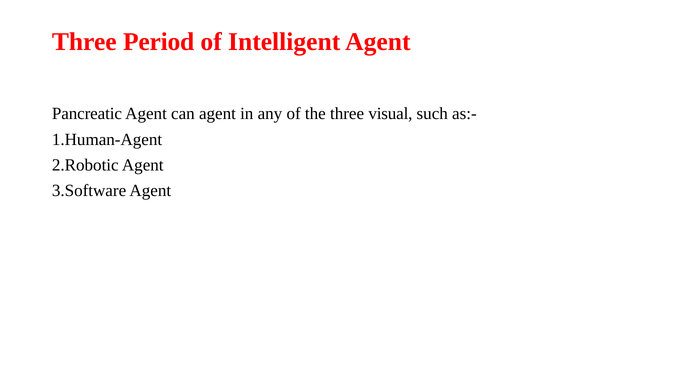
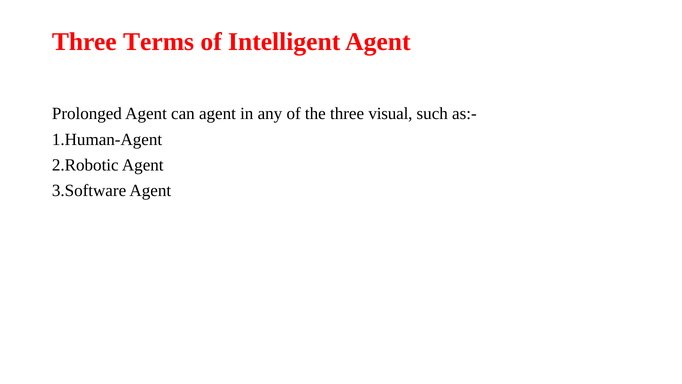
Period: Period -> Terms
Pancreatic: Pancreatic -> Prolonged
